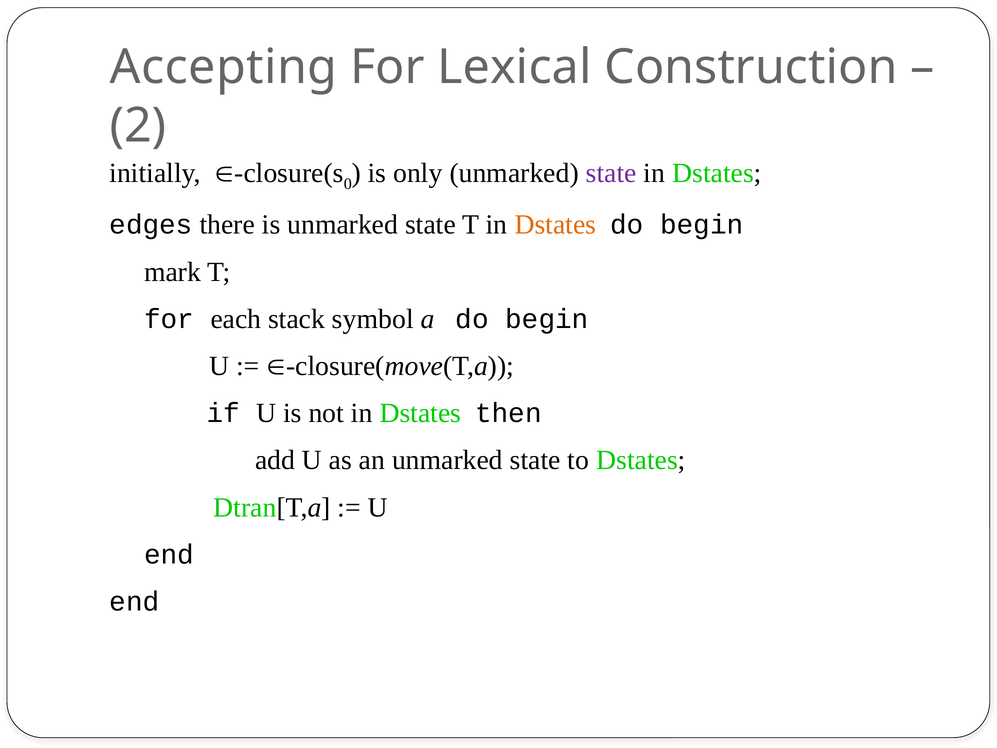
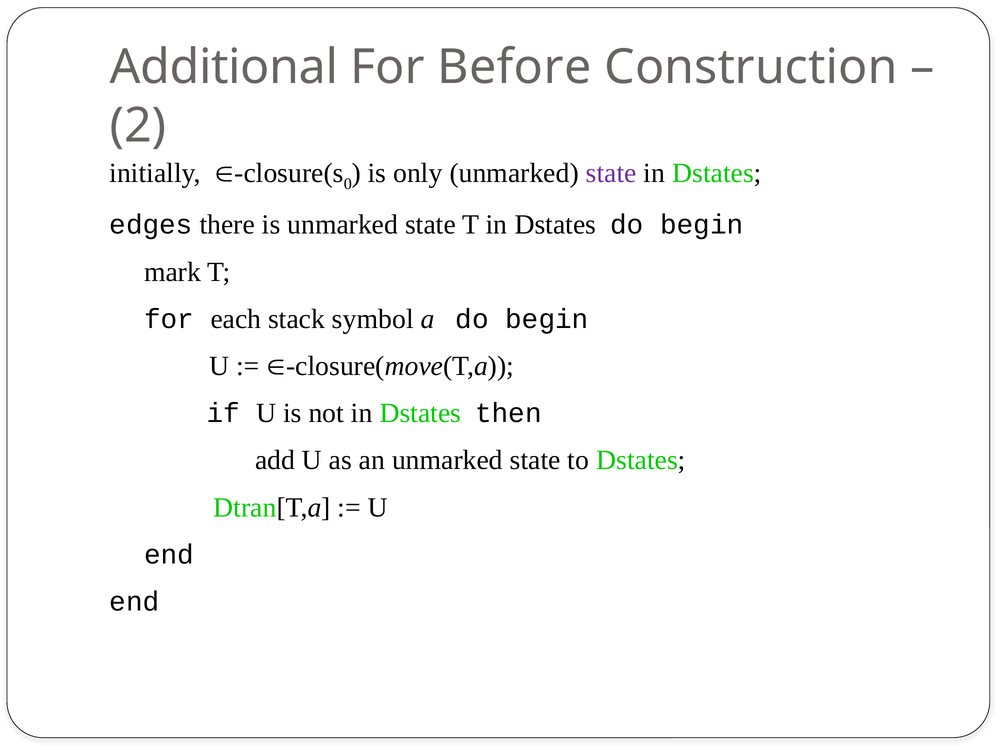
Accepting: Accepting -> Additional
Lexical: Lexical -> Before
Dstates at (555, 225) colour: orange -> black
